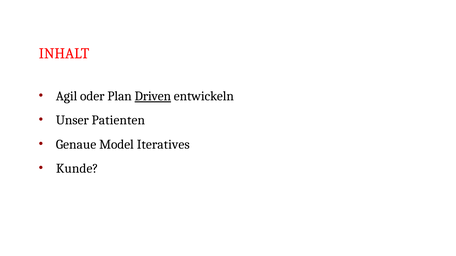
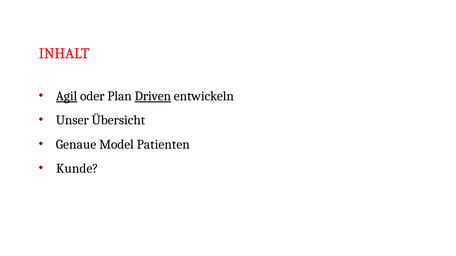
Agil underline: none -> present
Patienten: Patienten -> Übersicht
Iteratives: Iteratives -> Patienten
